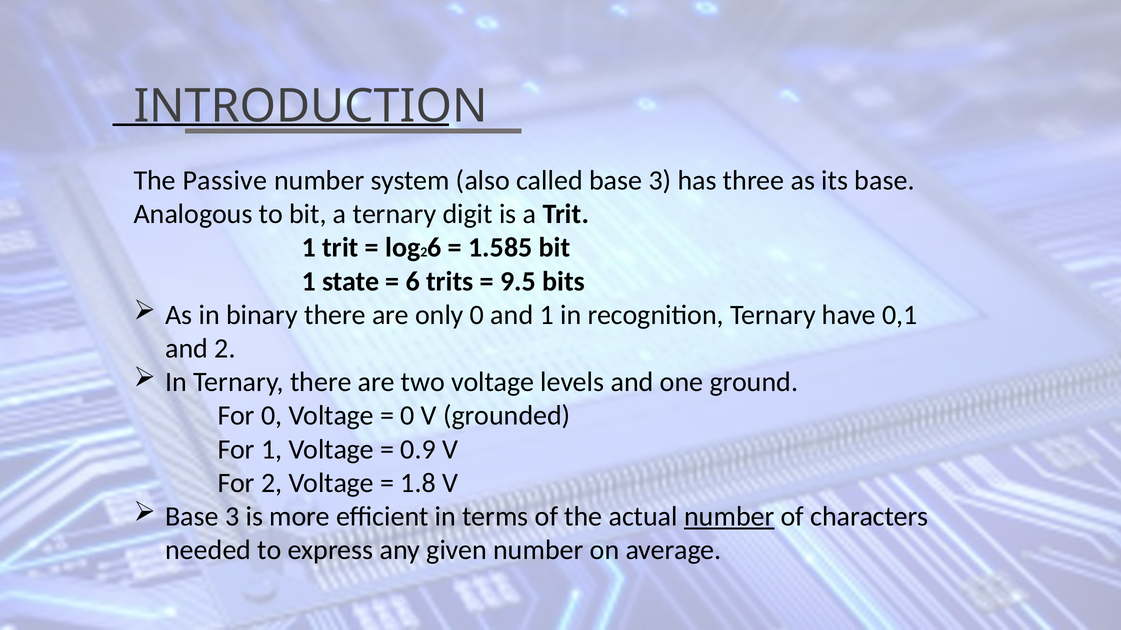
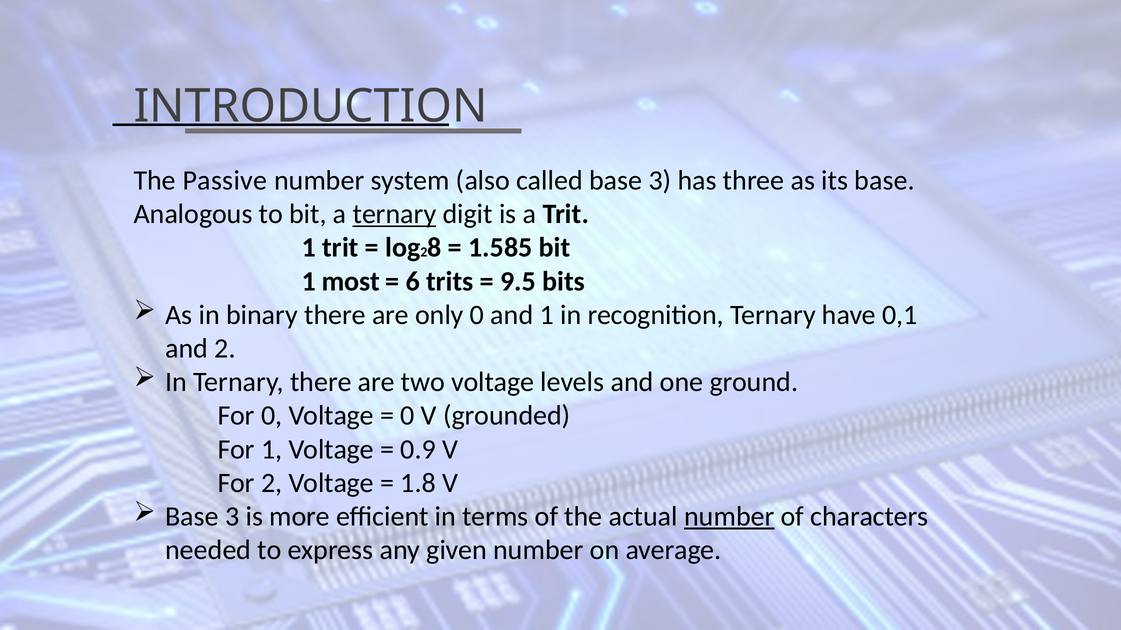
ternary at (394, 214) underline: none -> present
2 6: 6 -> 8
state: state -> most
